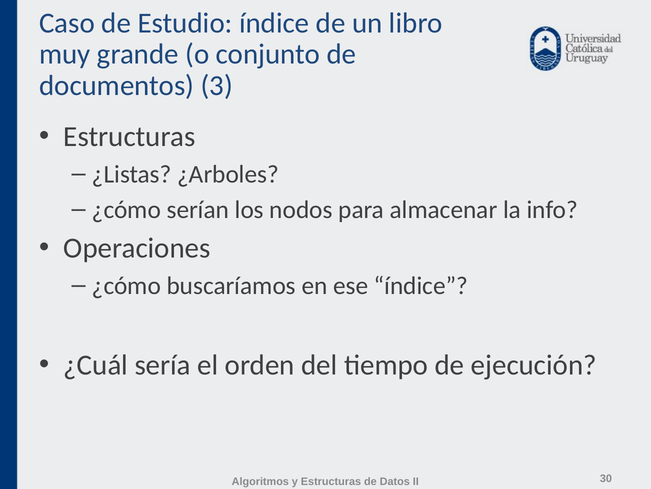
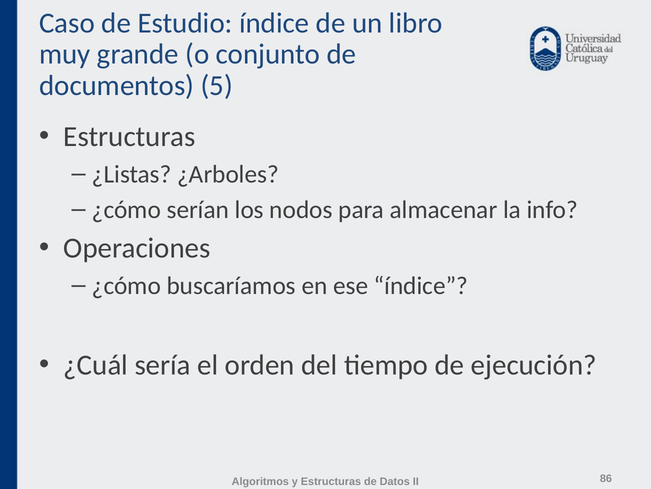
3: 3 -> 5
30: 30 -> 86
